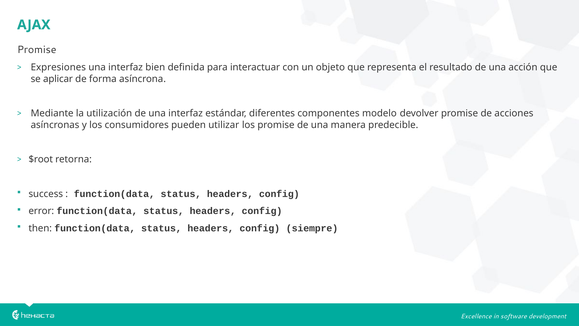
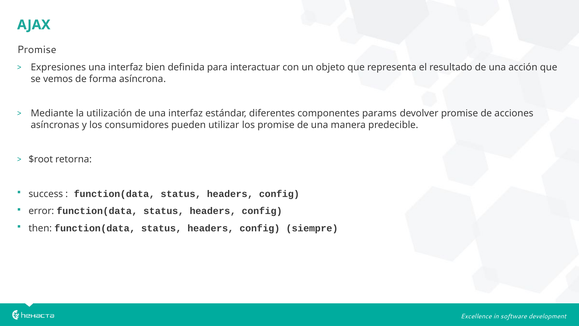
aplicar: aplicar -> vemos
modelo: modelo -> params
